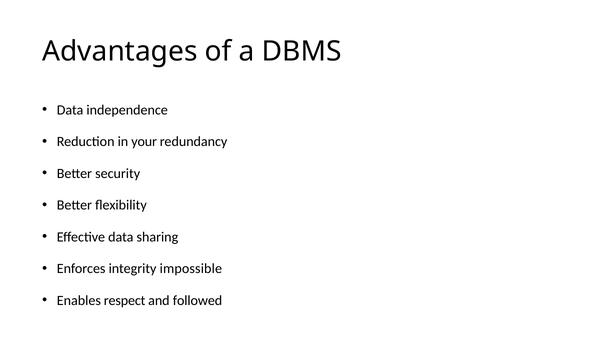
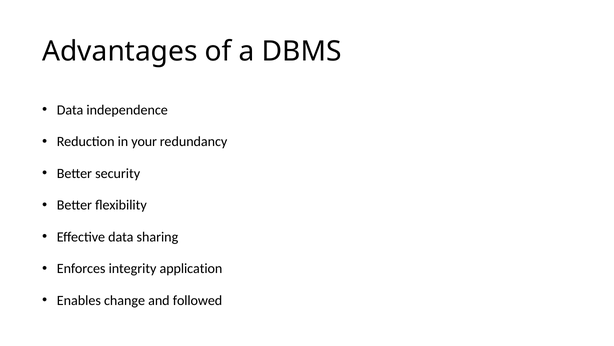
impossible: impossible -> application
respect: respect -> change
